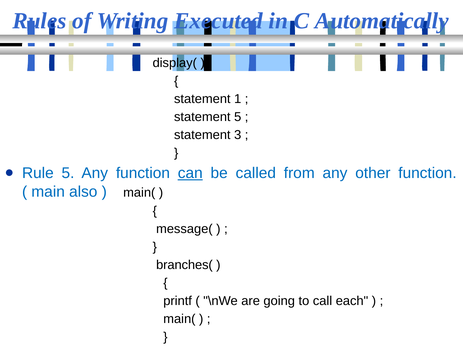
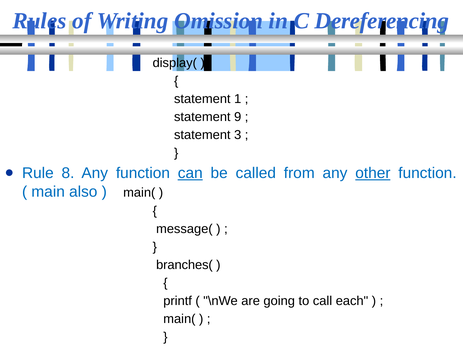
Executed: Executed -> Omission
Automatically: Automatically -> Dereferencing
statement 5: 5 -> 9
Rule 5: 5 -> 8
other underline: none -> present
